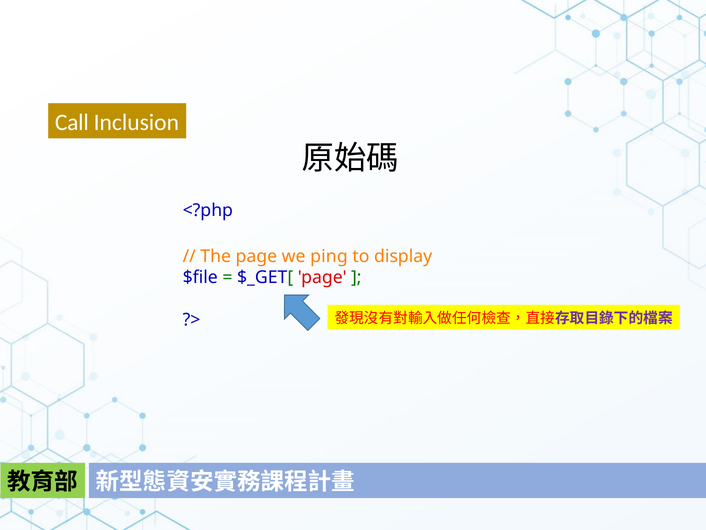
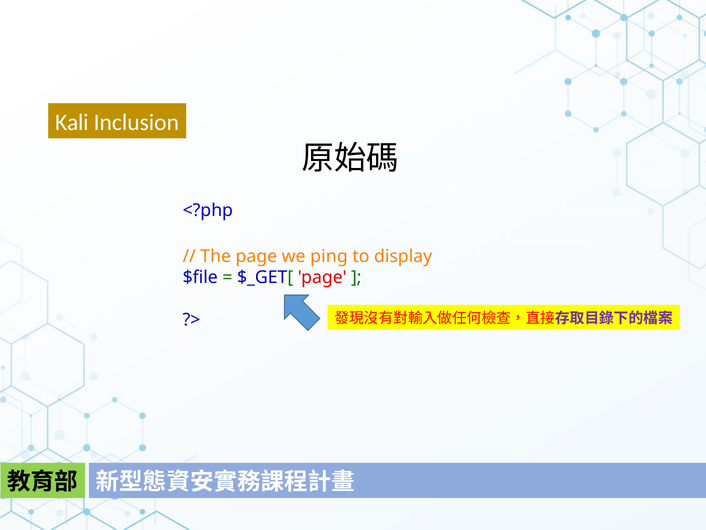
Call: Call -> Kali
